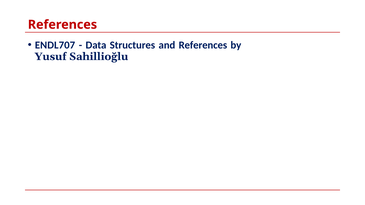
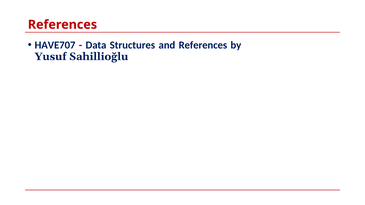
ENDL707: ENDL707 -> HAVE707
